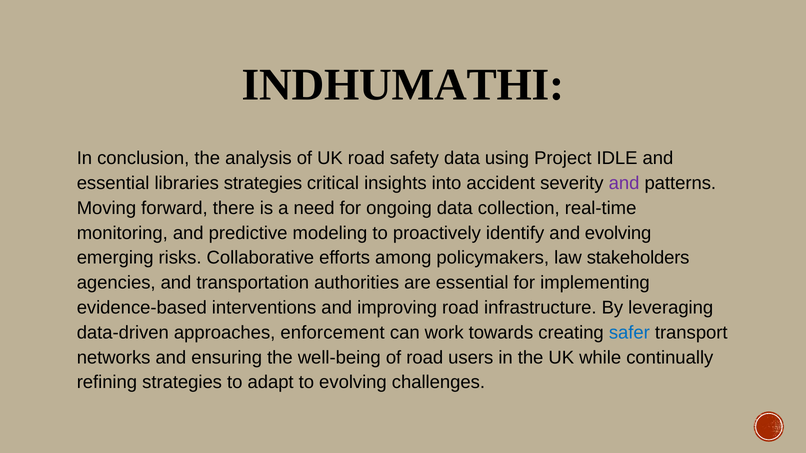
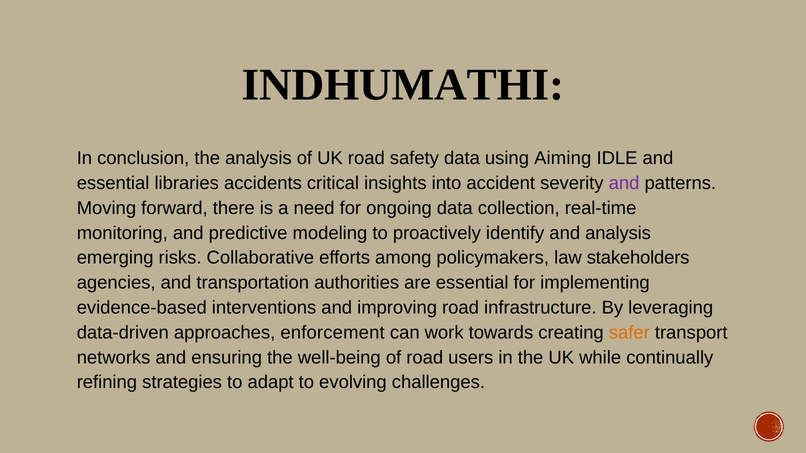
Project: Project -> Aiming
libraries strategies: strategies -> accidents
and evolving: evolving -> analysis
safer colour: blue -> orange
